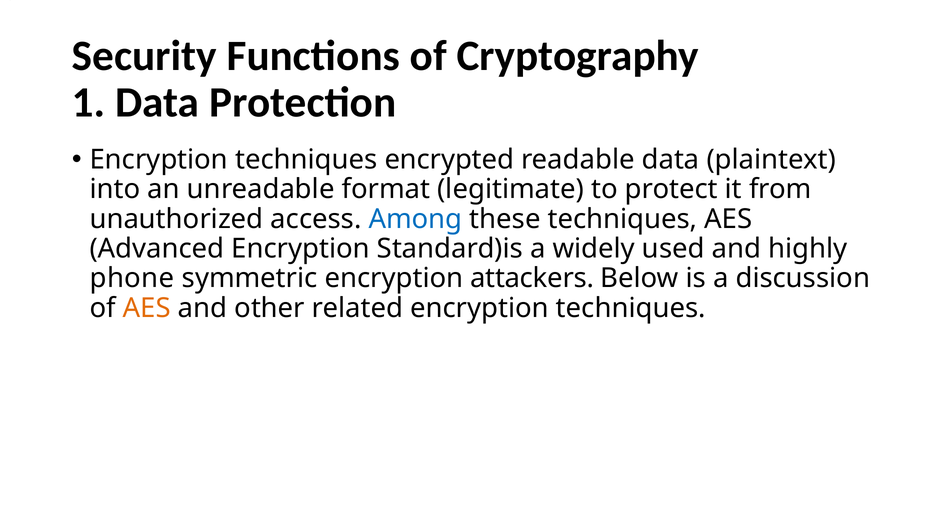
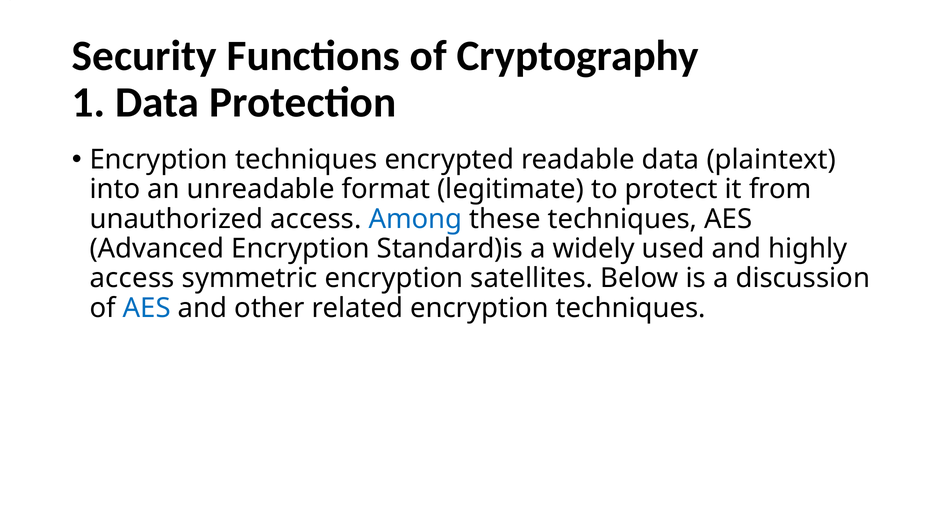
phone at (132, 278): phone -> access
attackers: attackers -> satellites
AES at (147, 308) colour: orange -> blue
